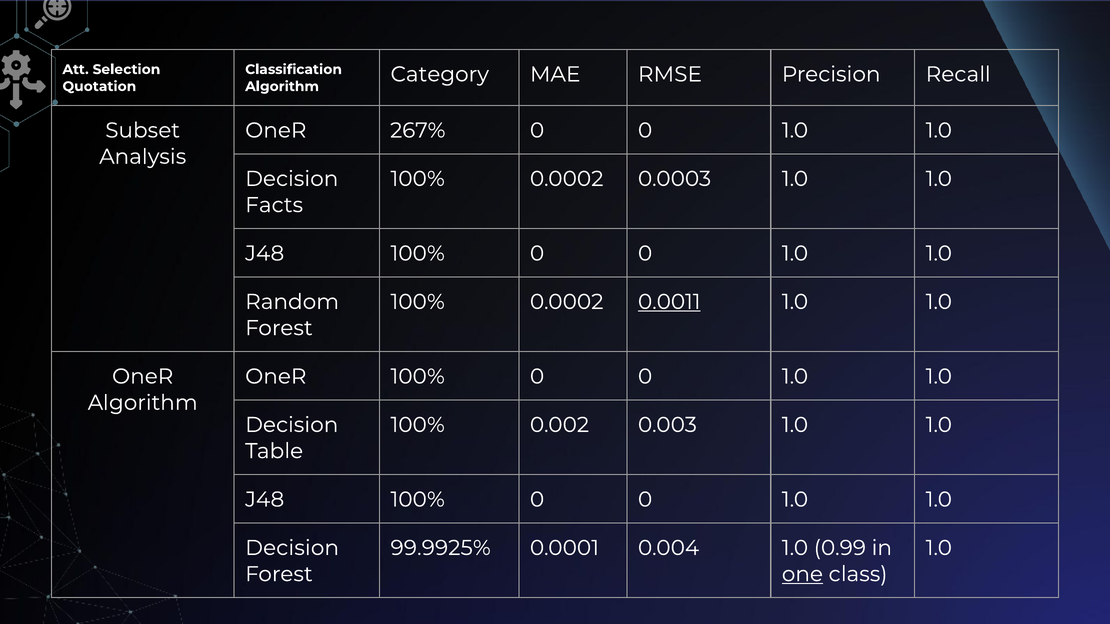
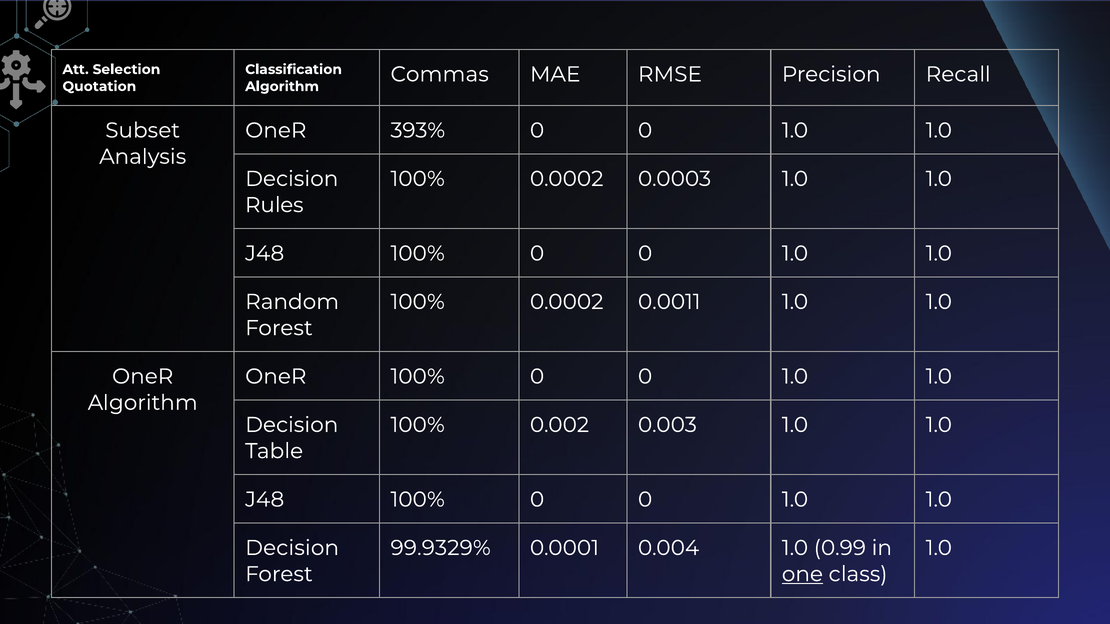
Category: Category -> Commas
267%: 267% -> 393%
Facts: Facts -> Rules
0.0011 underline: present -> none
99.9925%: 99.9925% -> 99.9329%
